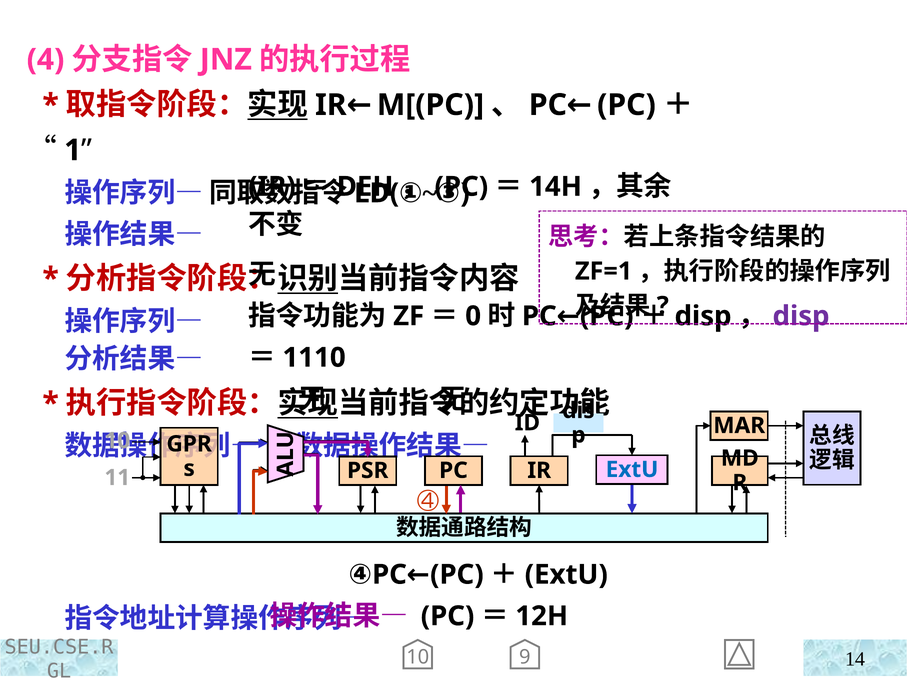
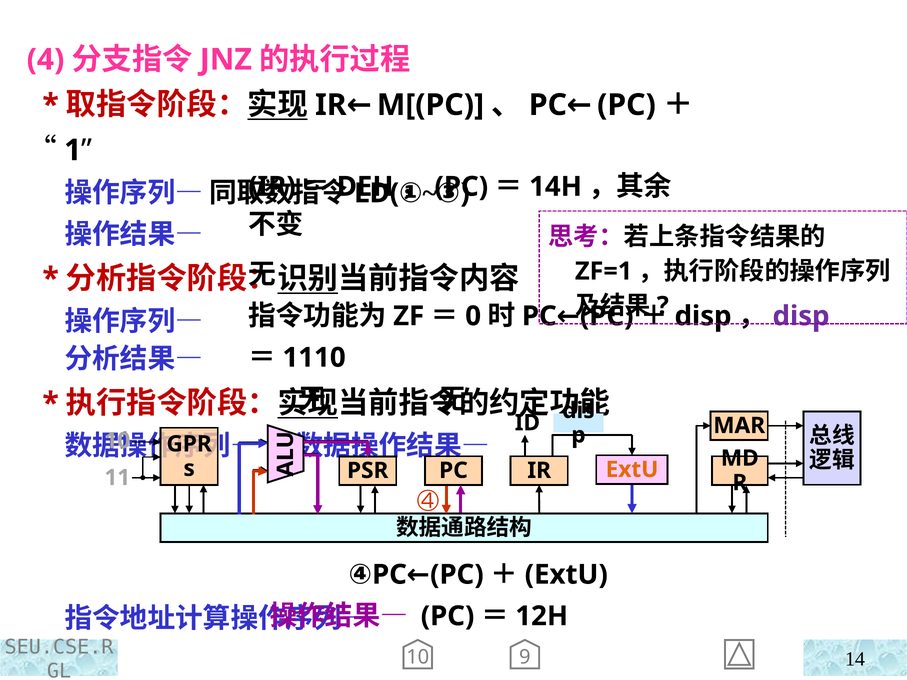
ExtU at (632, 470) colour: blue -> orange
